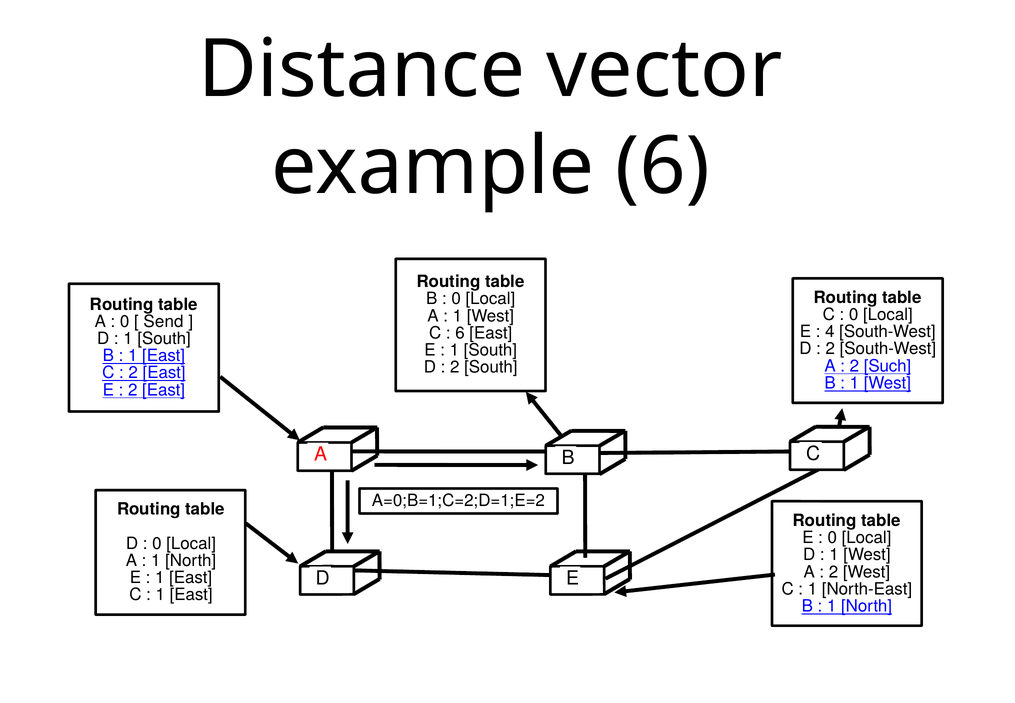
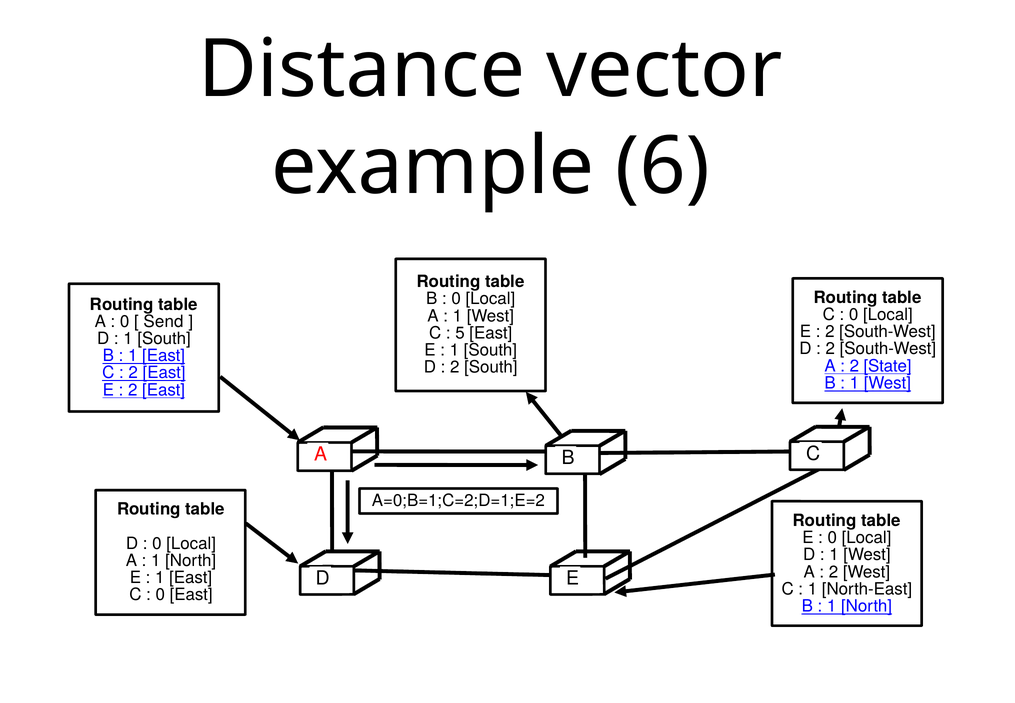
4 at (830, 332): 4 -> 2
6 at (460, 333): 6 -> 5
Such: Such -> State
1 at (160, 594): 1 -> 0
